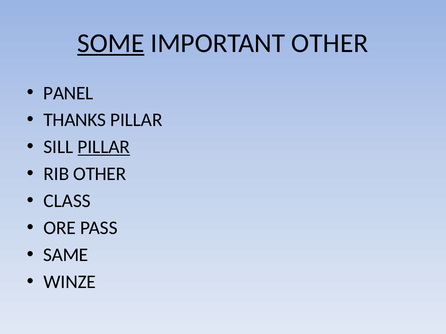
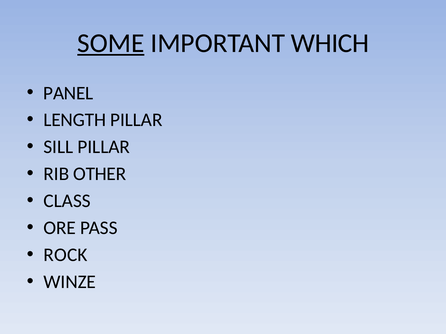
IMPORTANT OTHER: OTHER -> WHICH
THANKS: THANKS -> LENGTH
PILLAR at (104, 147) underline: present -> none
SAME: SAME -> ROCK
